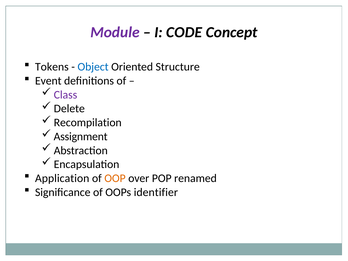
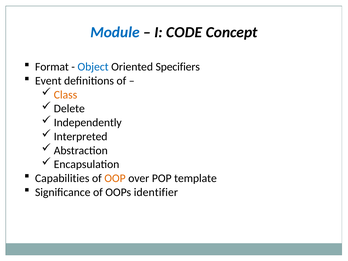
Module colour: purple -> blue
Tokens: Tokens -> Format
Structure: Structure -> Specifiers
Class colour: purple -> orange
Recompilation: Recompilation -> Independently
Assignment: Assignment -> Interpreted
Application: Application -> Capabilities
renamed: renamed -> template
